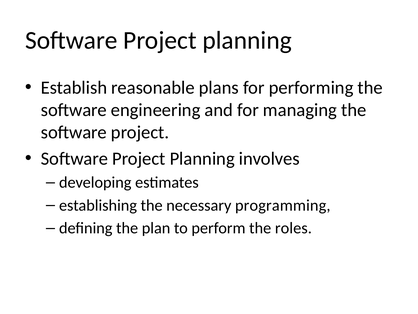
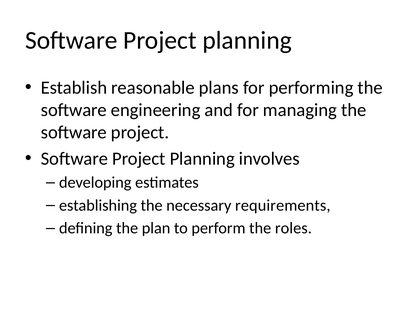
programming: programming -> requirements
